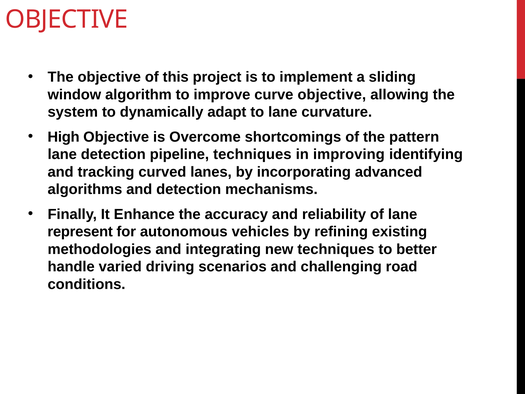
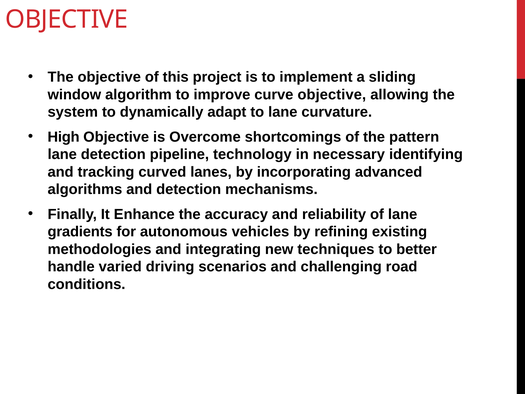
pipeline techniques: techniques -> technology
improving: improving -> necessary
represent: represent -> gradients
